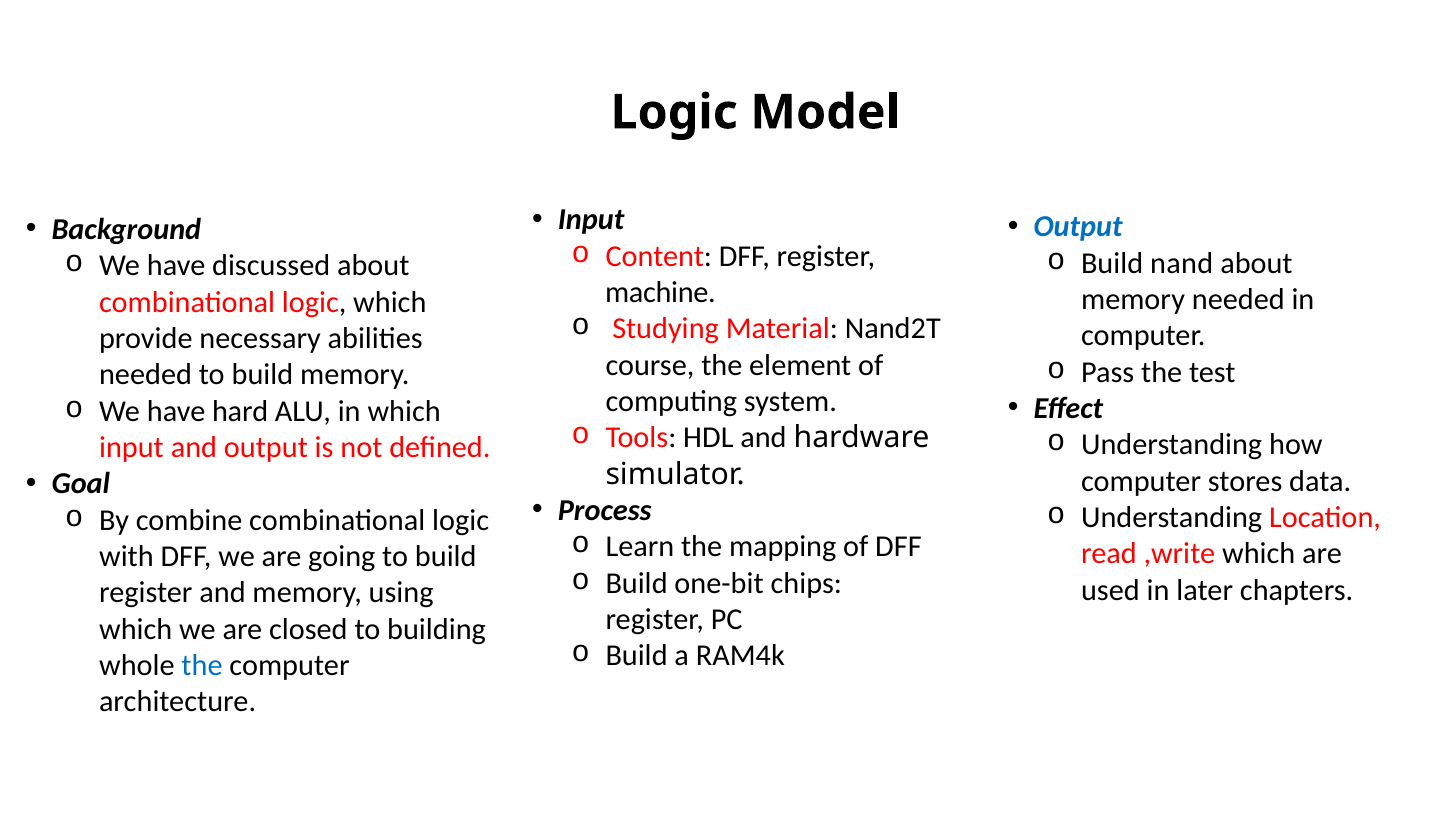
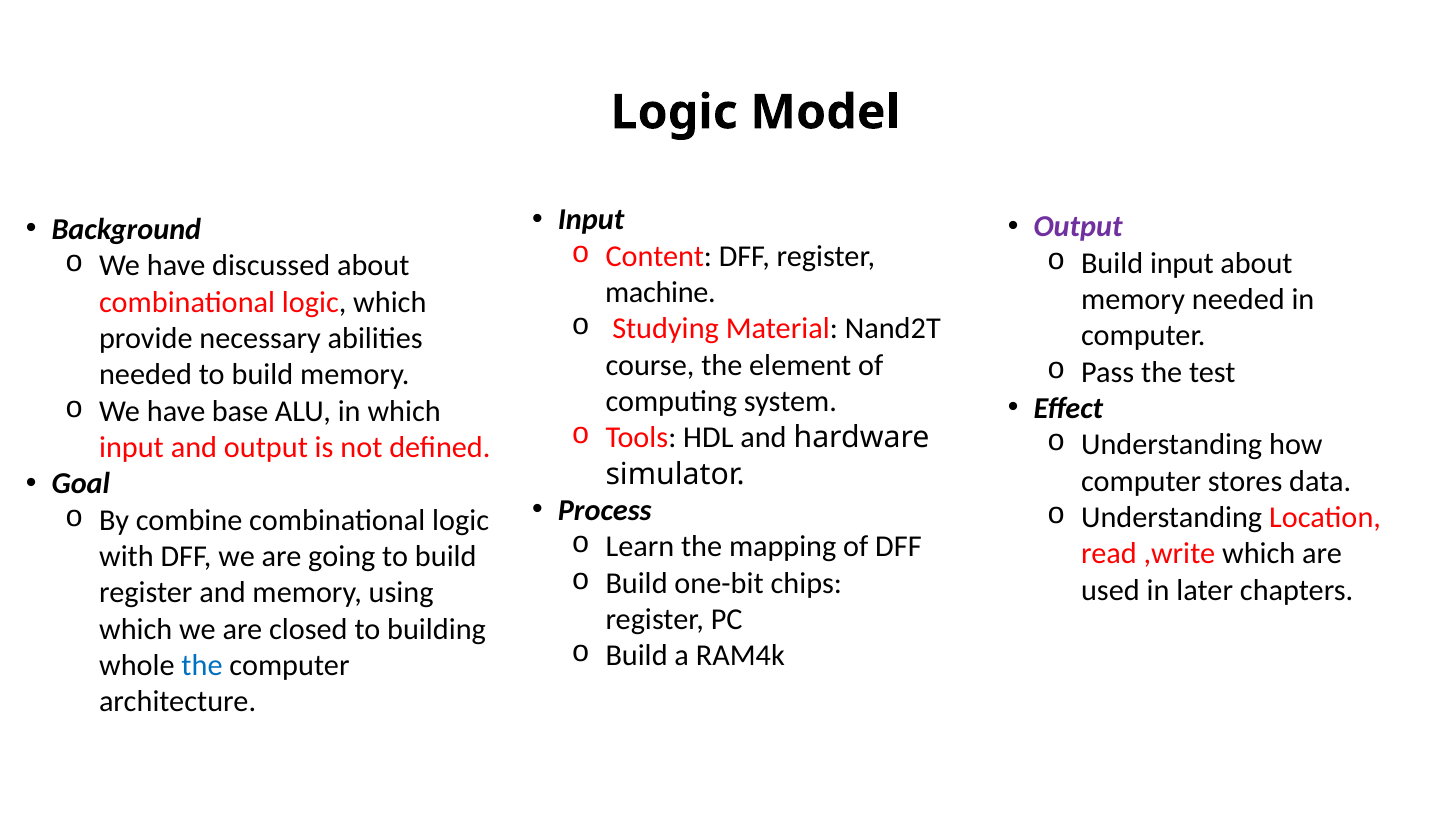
Output at (1078, 227) colour: blue -> purple
Build nand: nand -> input
hard: hard -> base
